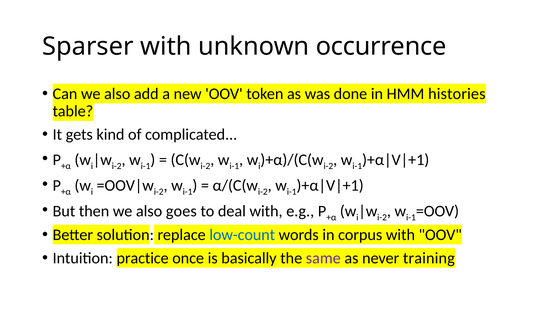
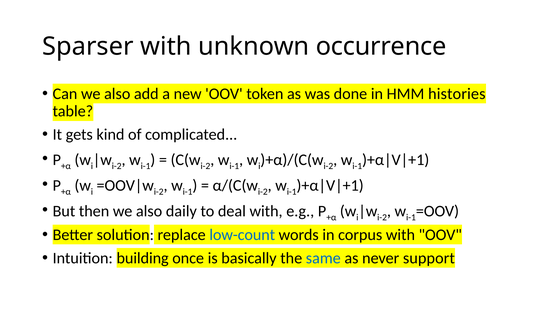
goes: goes -> daily
practice: practice -> building
same colour: purple -> blue
training: training -> support
